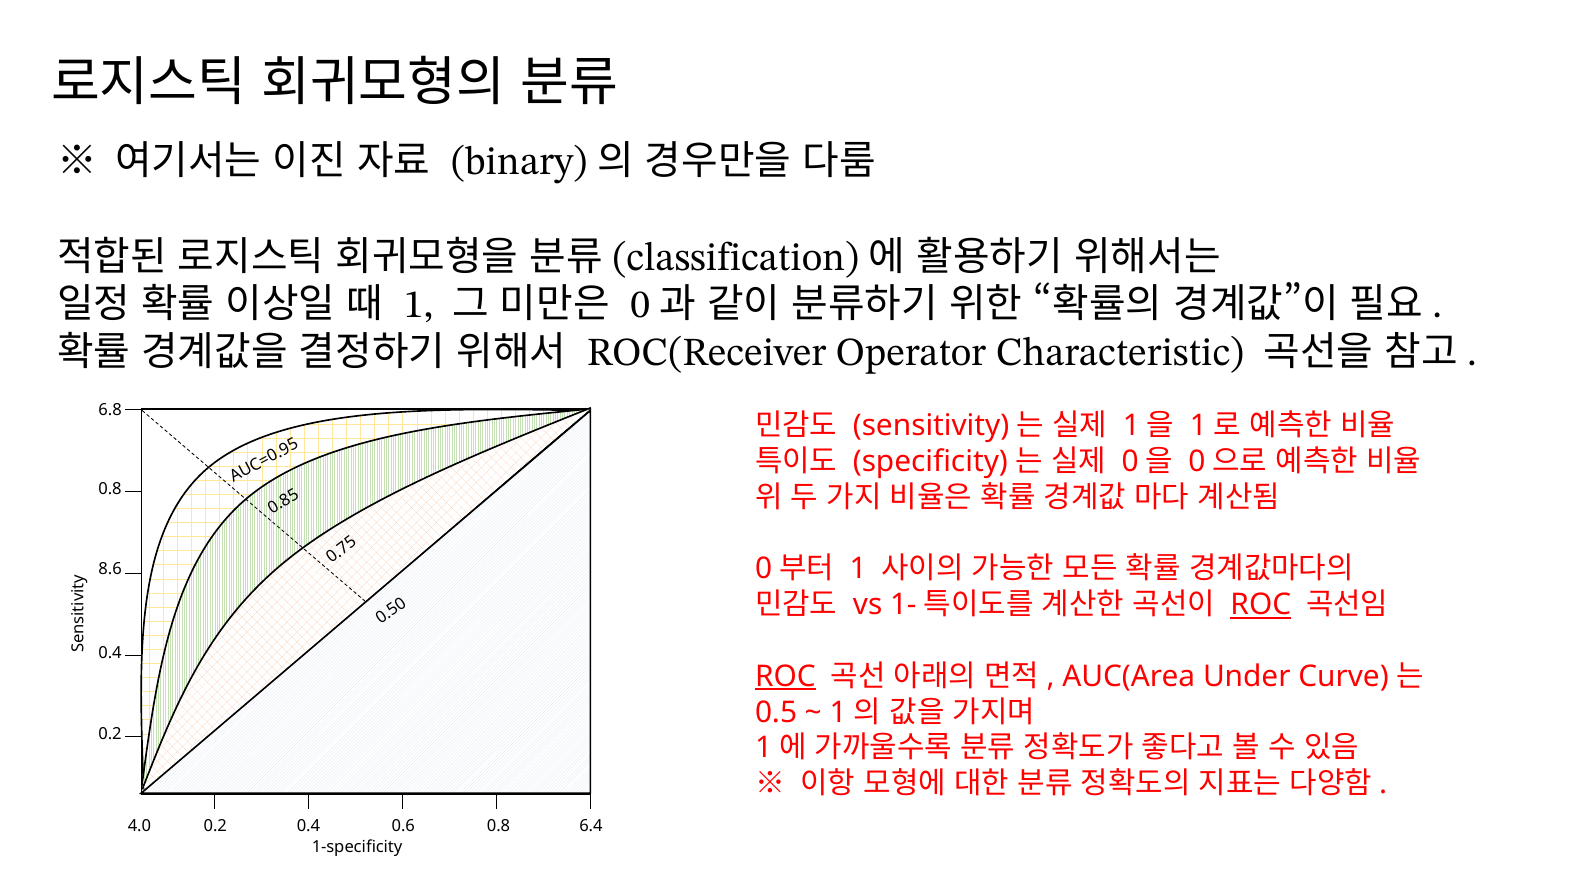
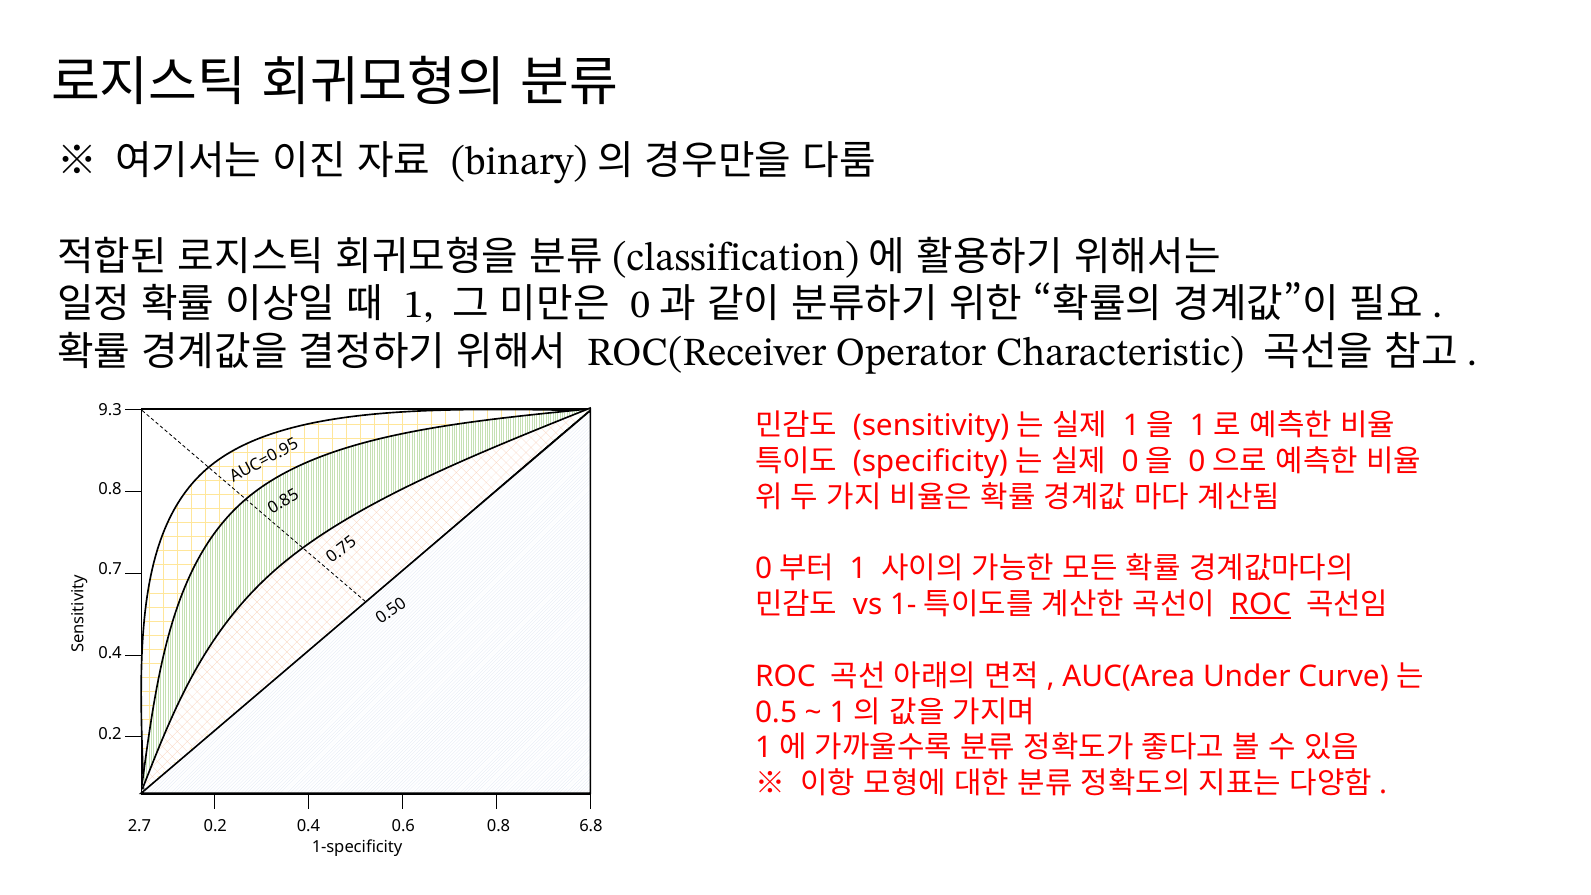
6.8: 6.8 -> 9.3
8.6: 8.6 -> 0.7
ROC at (785, 676) underline: present -> none
4.0: 4.0 -> 2.7
6.4: 6.4 -> 6.8
